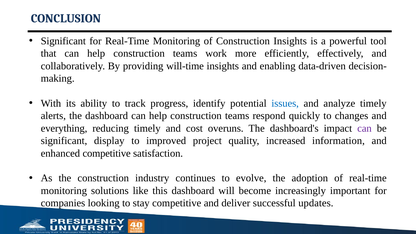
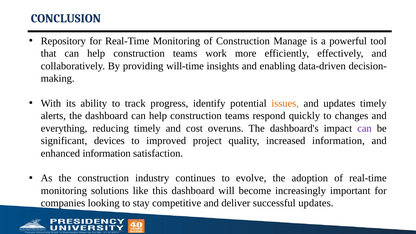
Significant at (63, 41): Significant -> Repository
Construction Insights: Insights -> Manage
issues colour: blue -> orange
and analyze: analyze -> updates
display: display -> devices
enhanced competitive: competitive -> information
